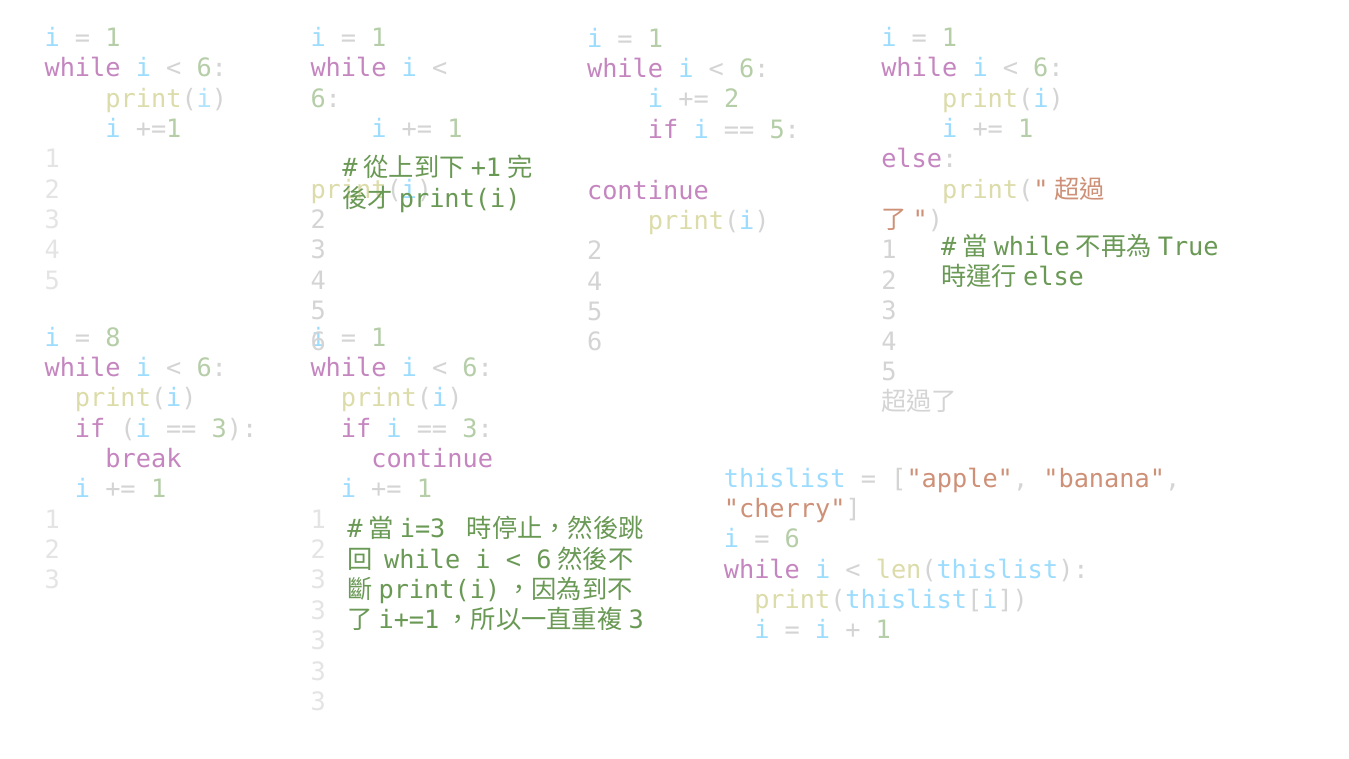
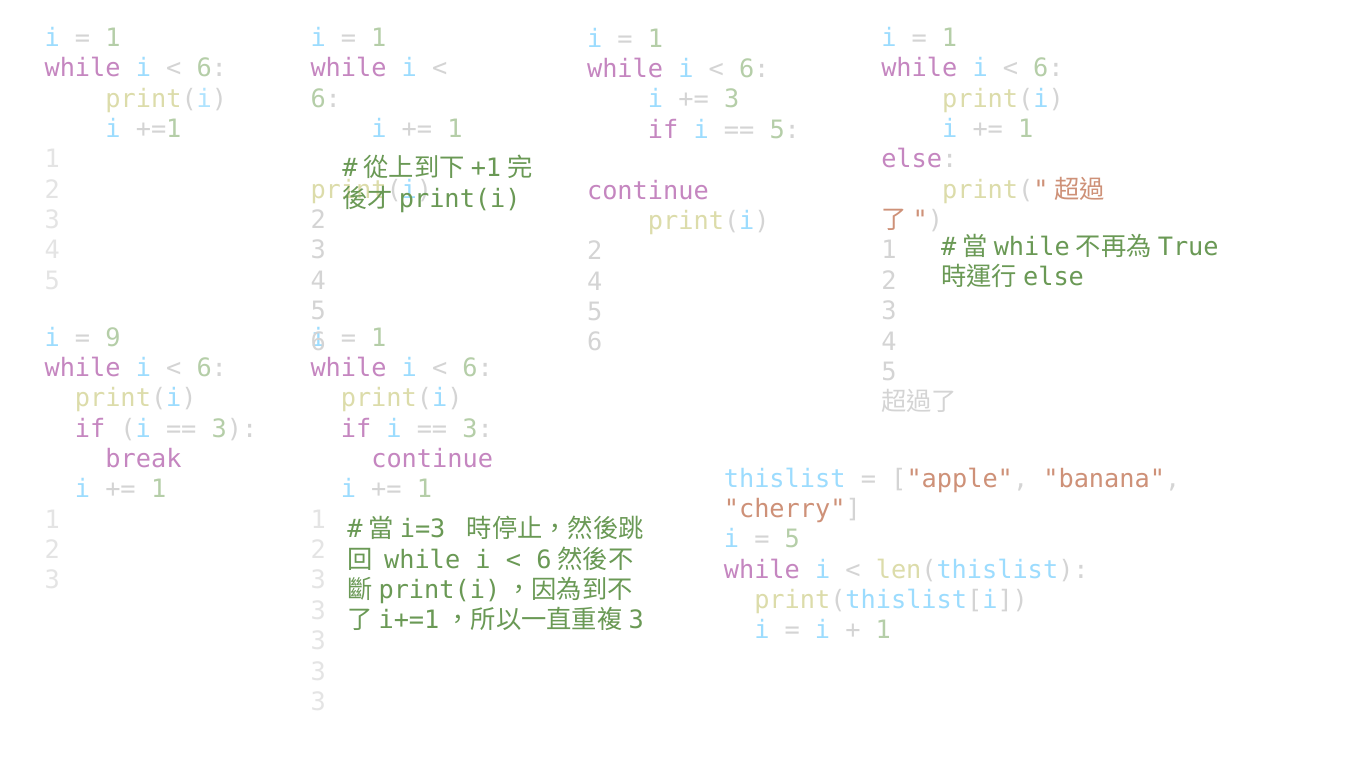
2 at (732, 100): 2 -> 3
8: 8 -> 9
6 at (792, 539): 6 -> 5
